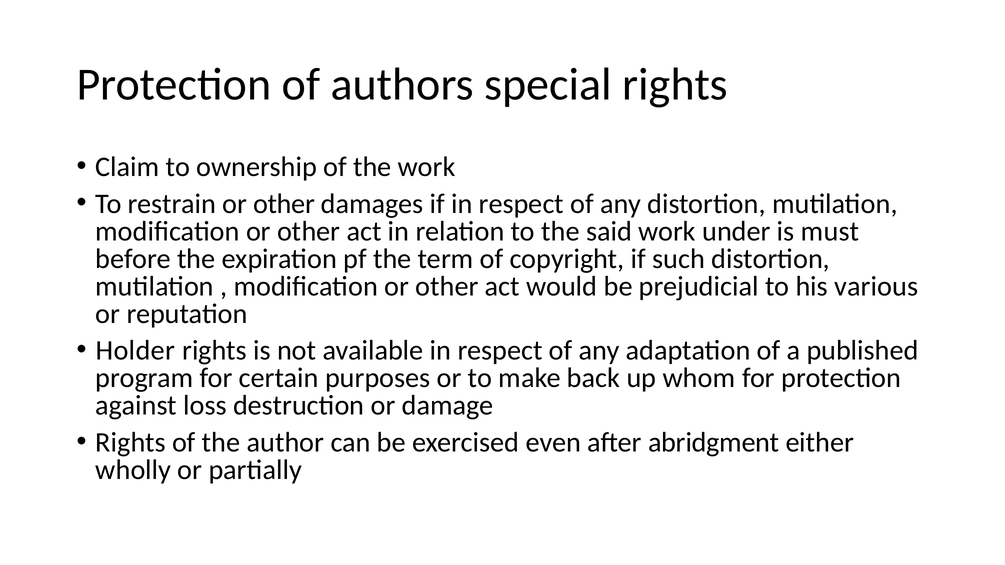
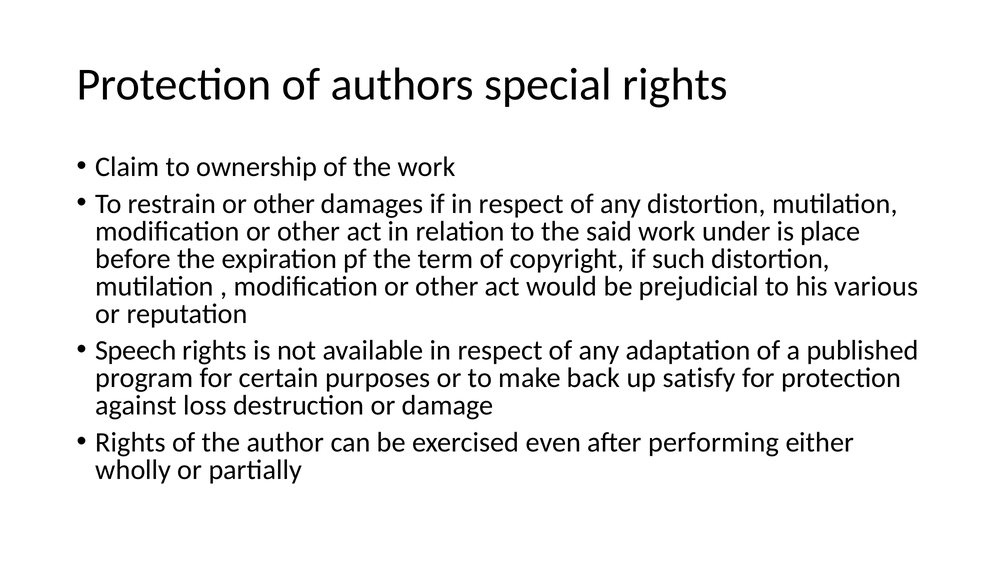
must: must -> place
Holder: Holder -> Speech
whom: whom -> satisfy
abridgment: abridgment -> performing
